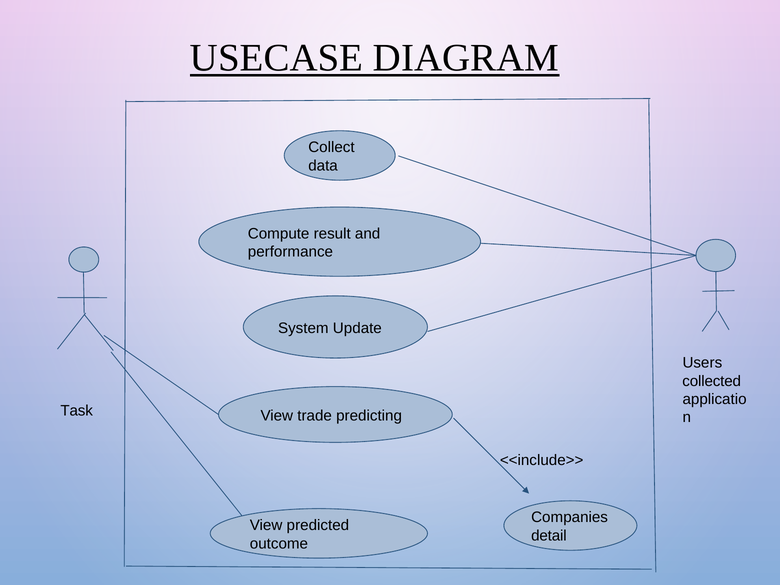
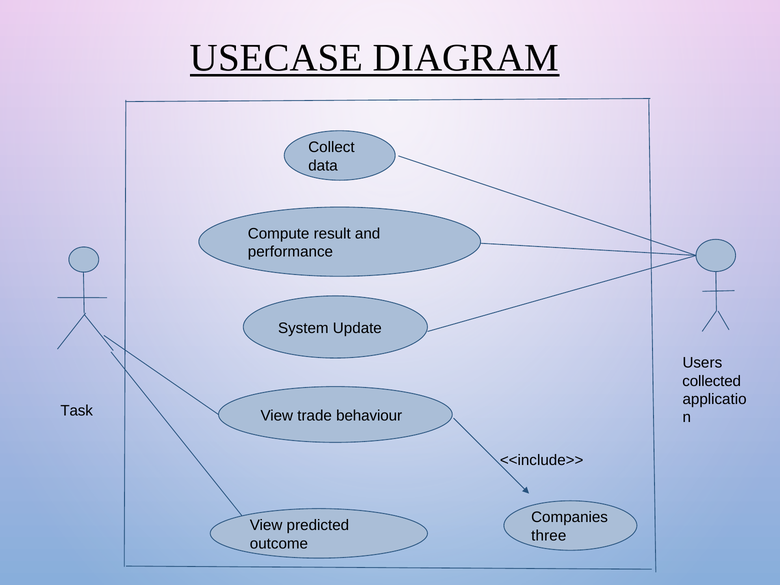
predicting: predicting -> behaviour
detail: detail -> three
